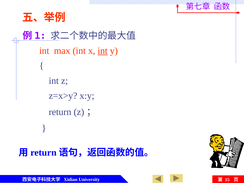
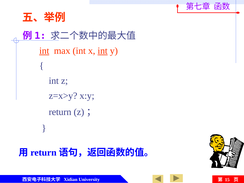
int at (44, 51) underline: none -> present
